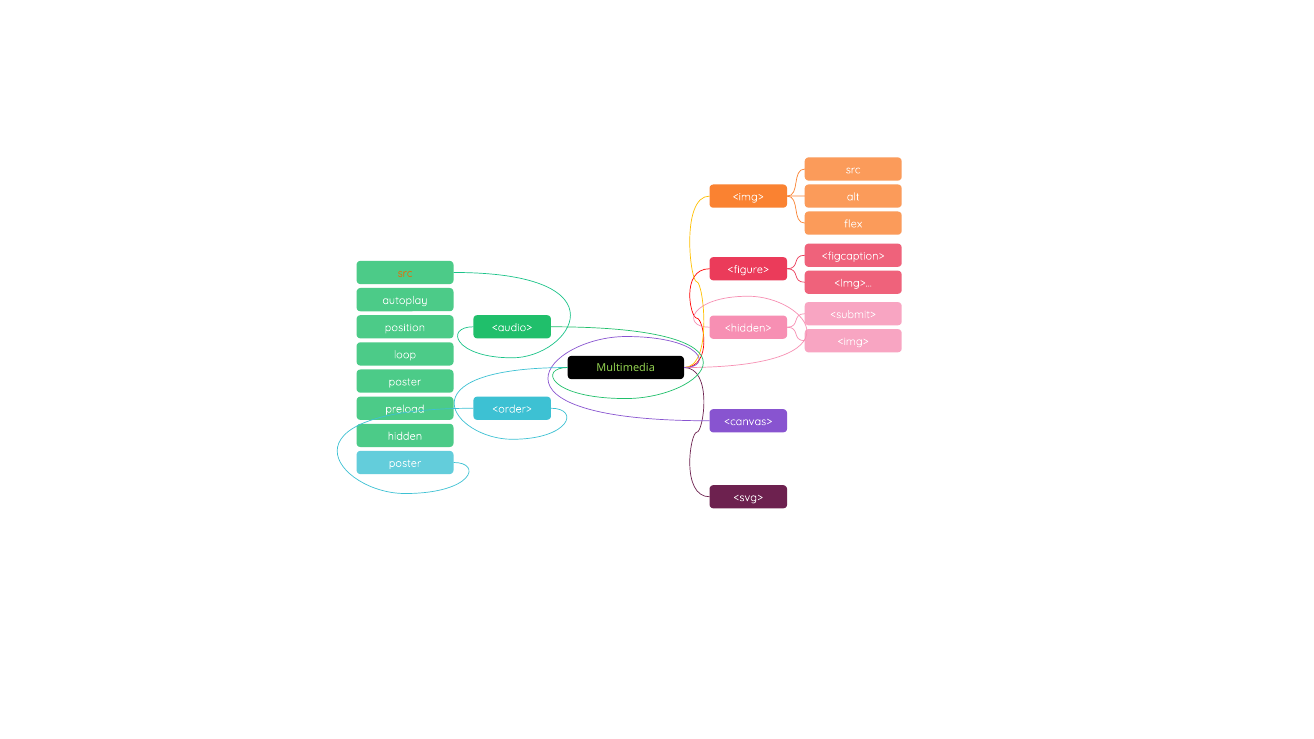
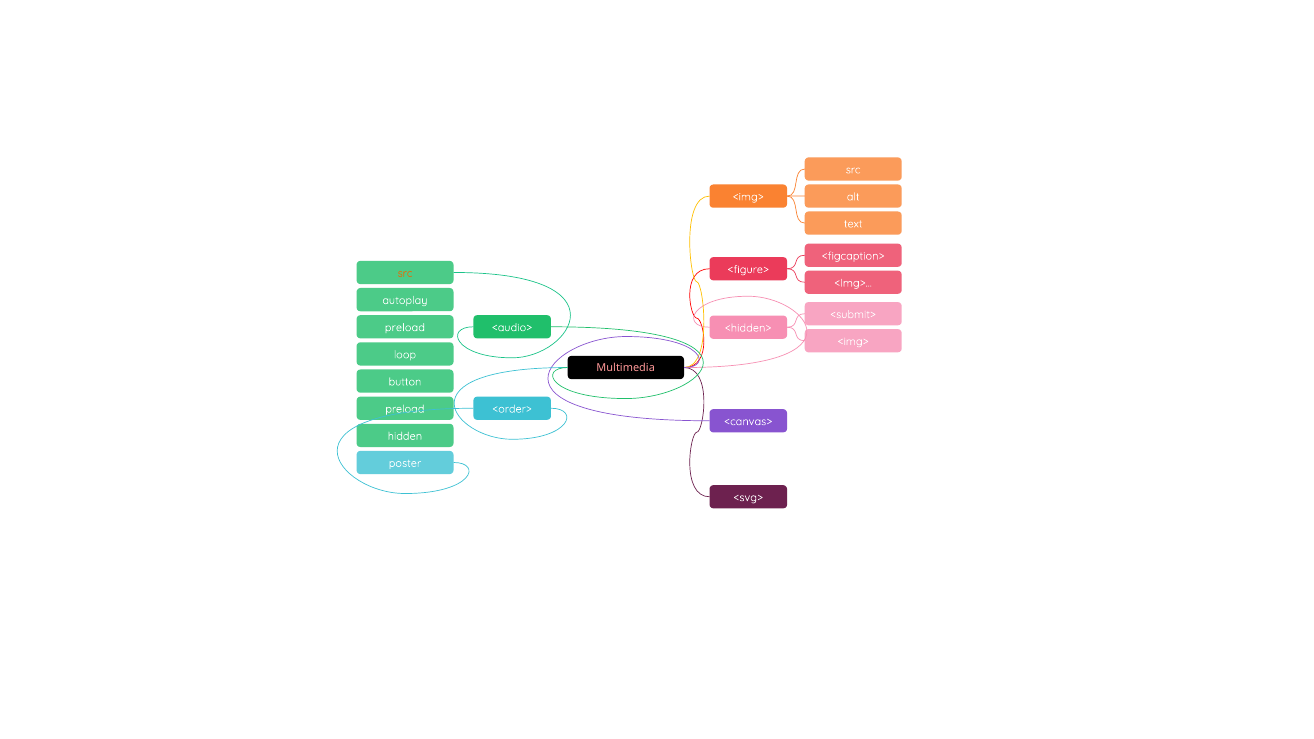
flex: flex -> text
position at (405, 328): position -> preload
Multimedia colour: light green -> pink
poster at (405, 382): poster -> button
